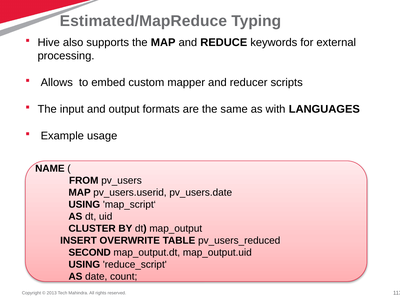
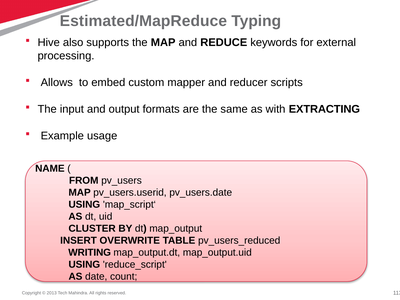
LANGUAGES: LANGUAGES -> EXTRACTING
SECOND: SECOND -> WRITING
